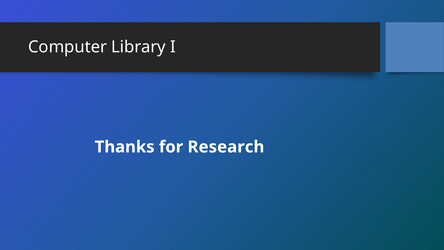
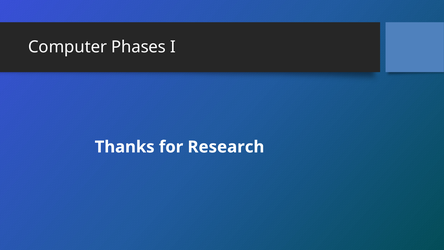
Library: Library -> Phases
